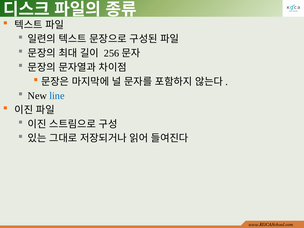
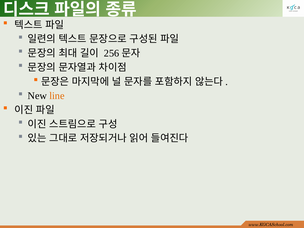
line colour: blue -> orange
